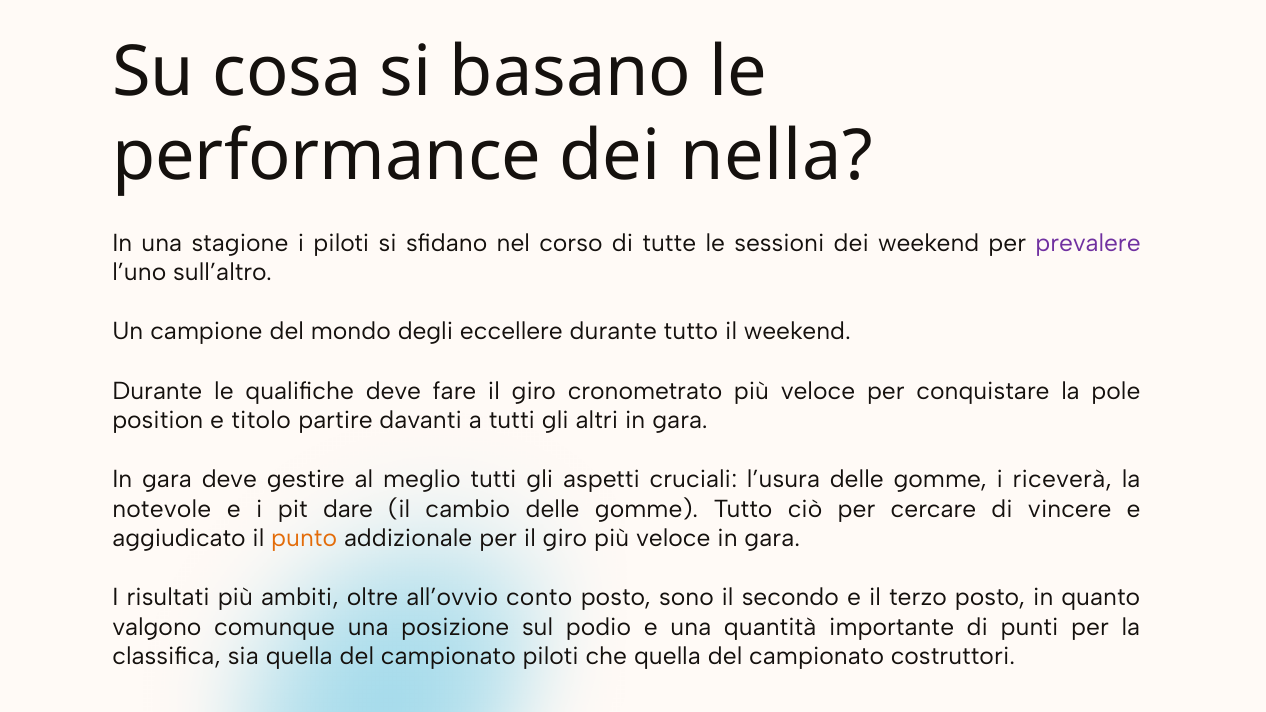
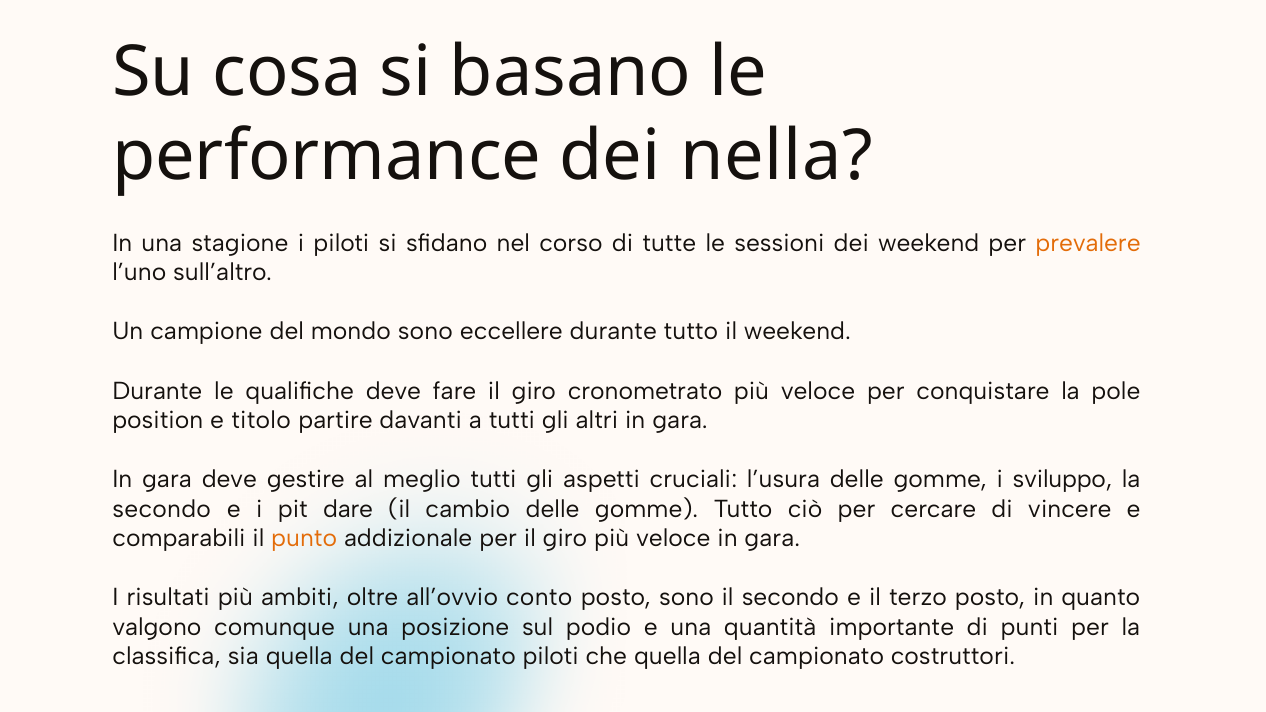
prevalere colour: purple -> orange
mondo degli: degli -> sono
riceverà: riceverà -> sviluppo
notevole at (162, 509): notevole -> secondo
aggiudicato: aggiudicato -> comparabili
